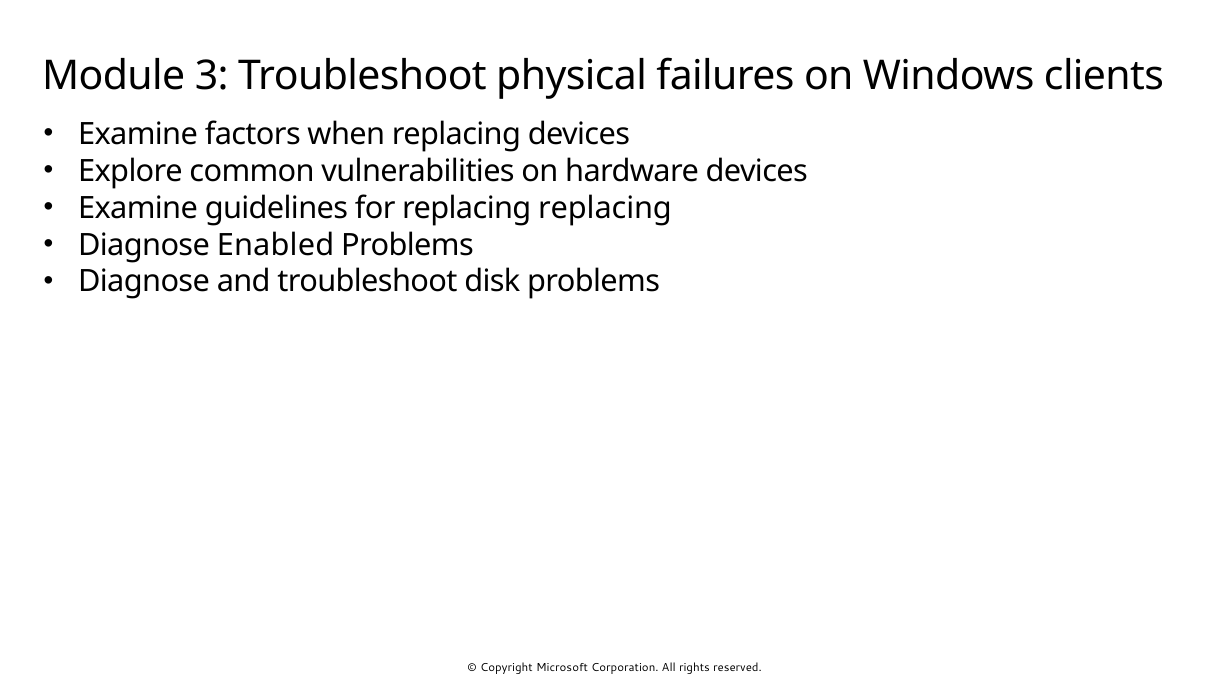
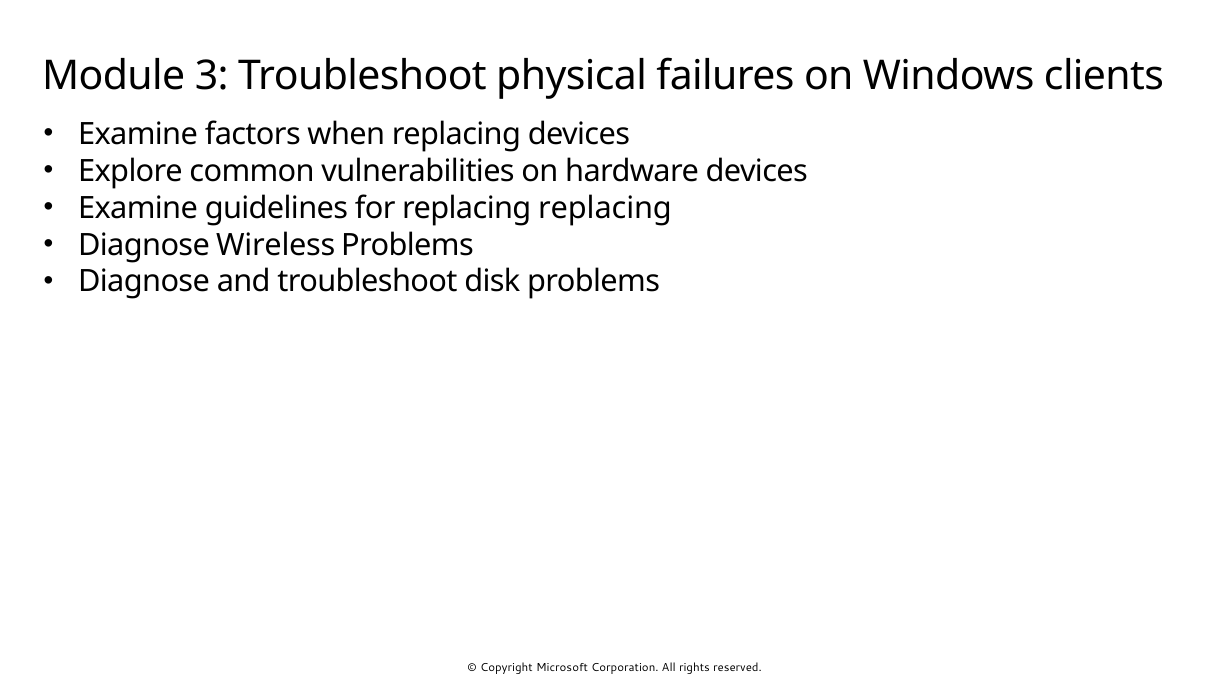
Enabled: Enabled -> Wireless
